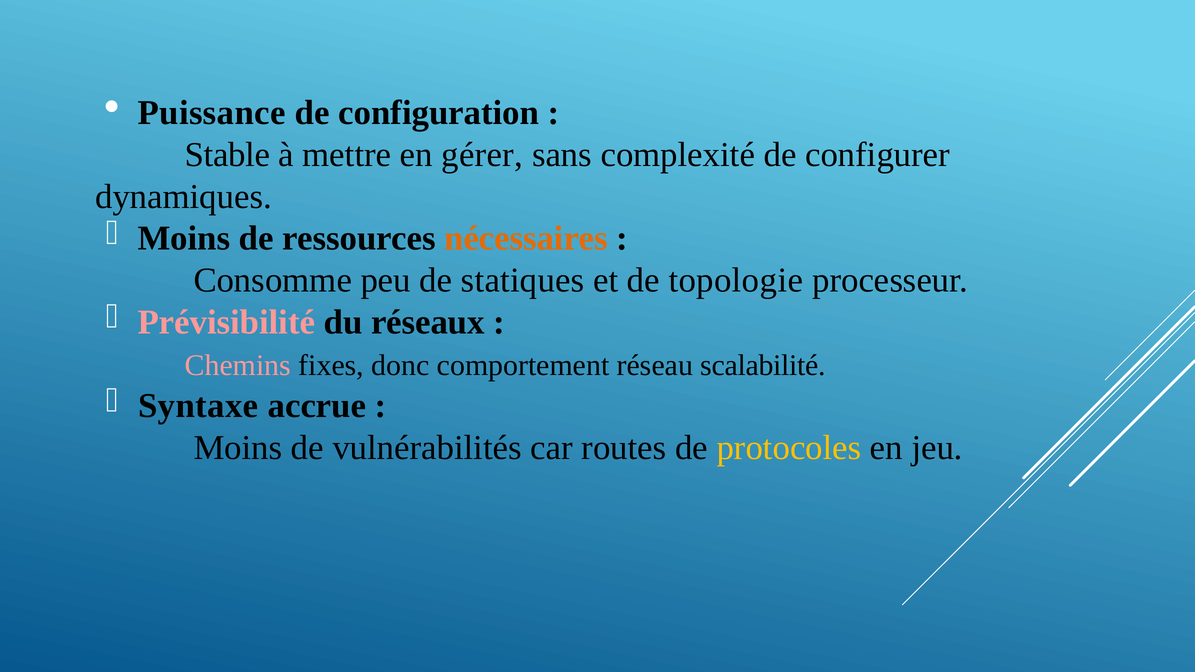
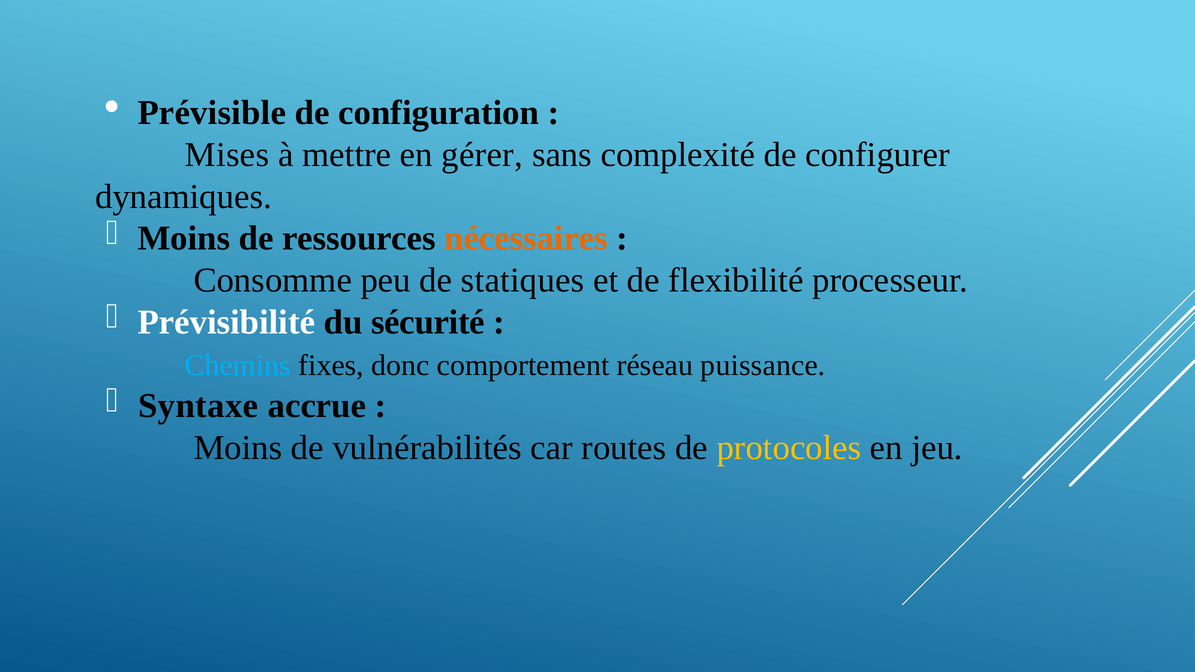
Puissance: Puissance -> Prévisible
Stable: Stable -> Mises
topologie: topologie -> flexibilité
Prévisibilité colour: pink -> white
réseaux: réseaux -> sécurité
Chemins colour: pink -> light blue
scalabilité: scalabilité -> puissance
